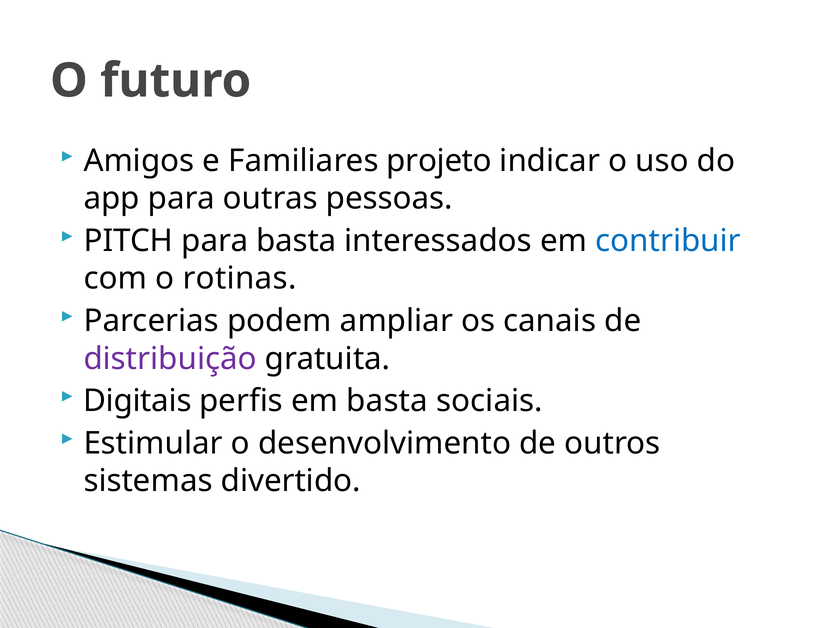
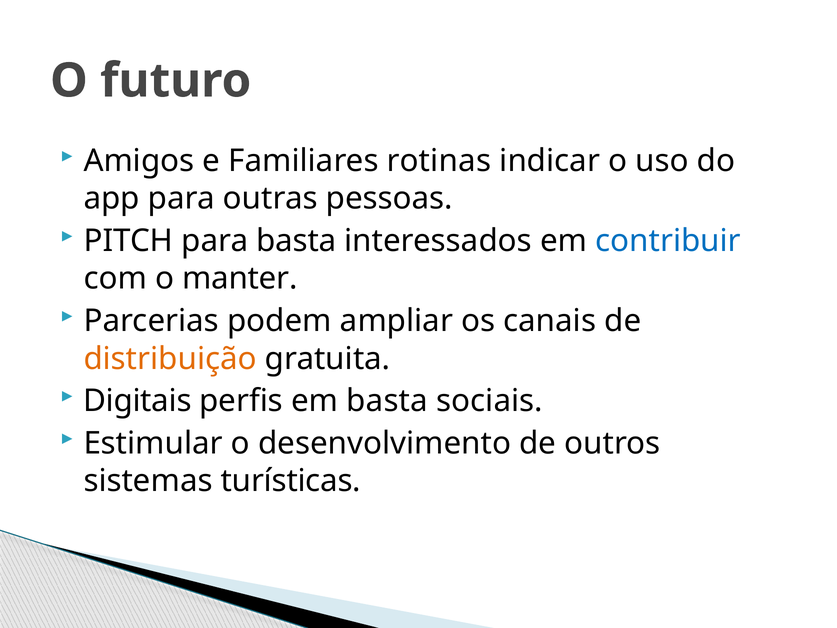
projeto: projeto -> rotinas
rotinas: rotinas -> manter
distribuição colour: purple -> orange
divertido: divertido -> turísticas
